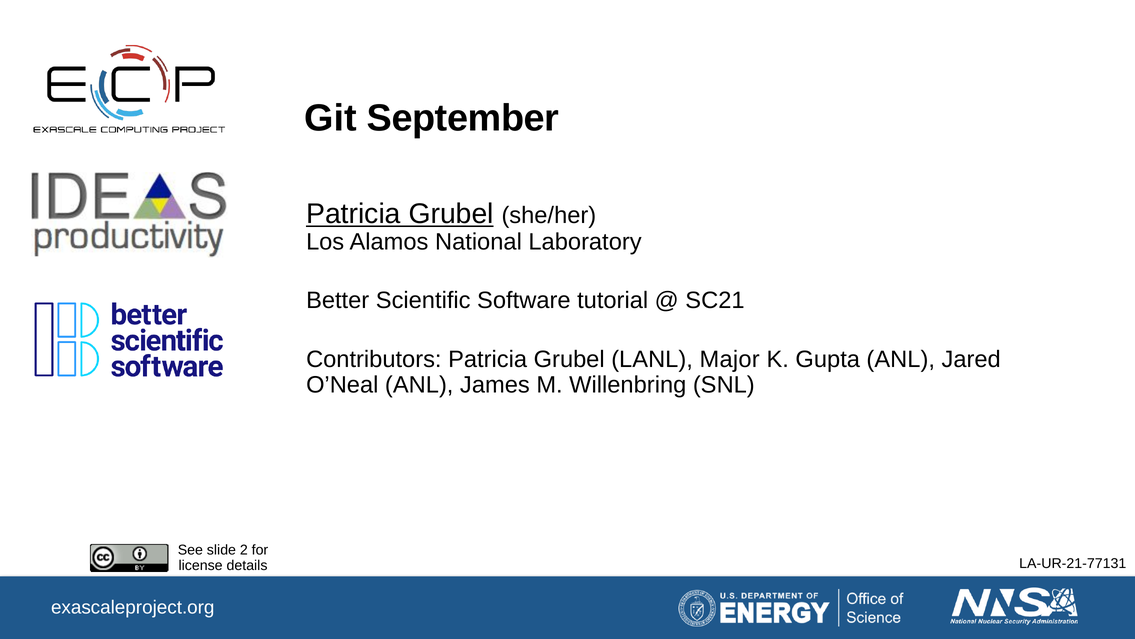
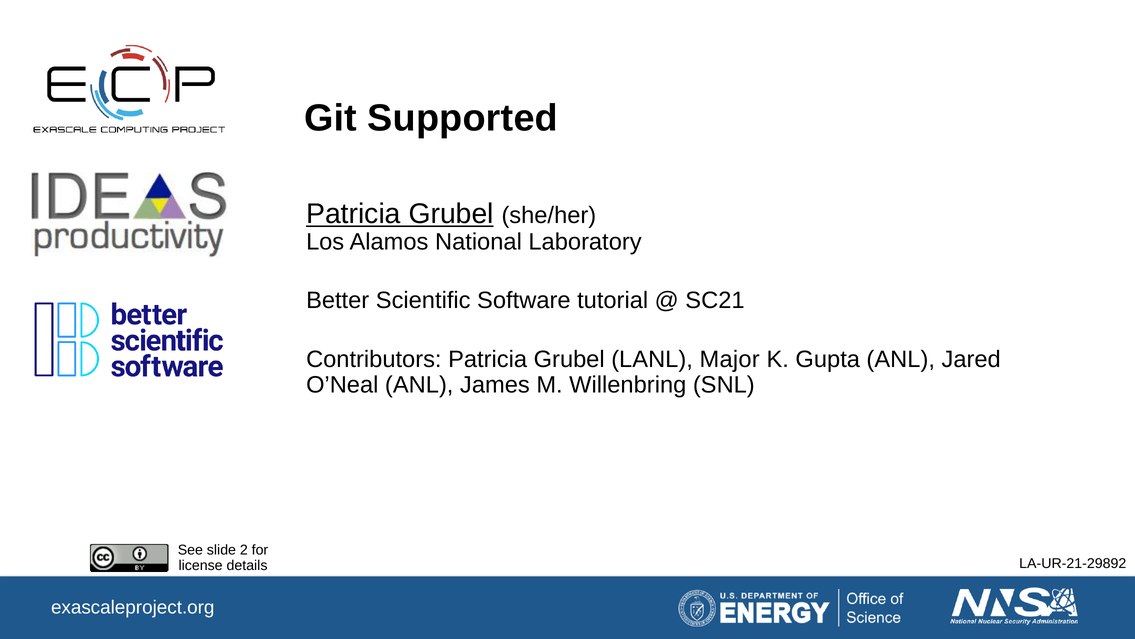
September: September -> Supported
LA-UR-21-77131: LA-UR-21-77131 -> LA-UR-21-29892
